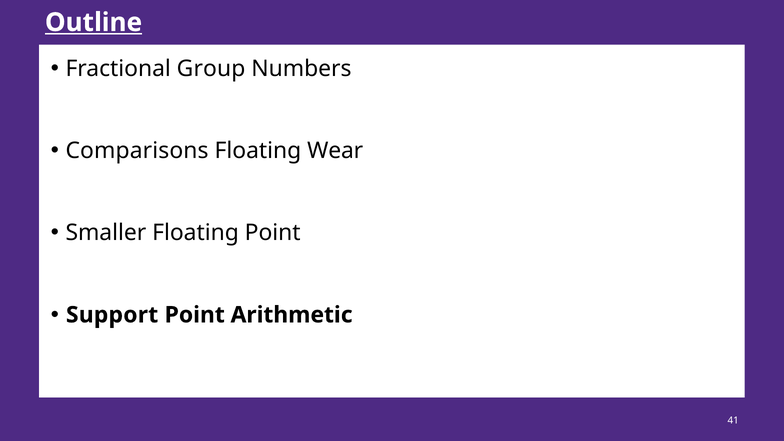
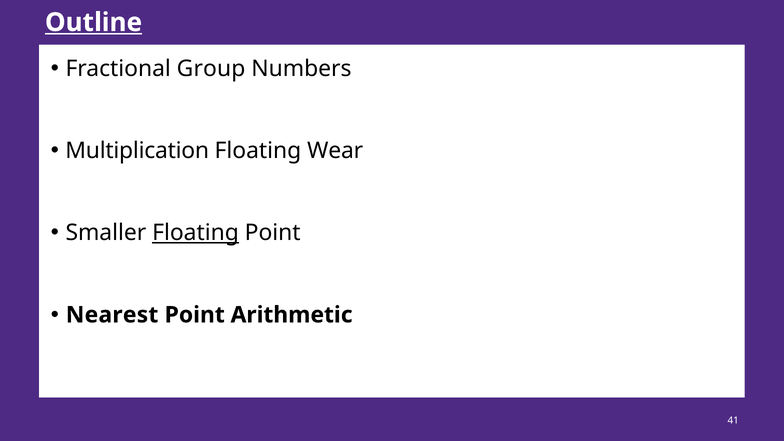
Comparisons: Comparisons -> Multiplication
Floating at (195, 233) underline: none -> present
Support: Support -> Nearest
